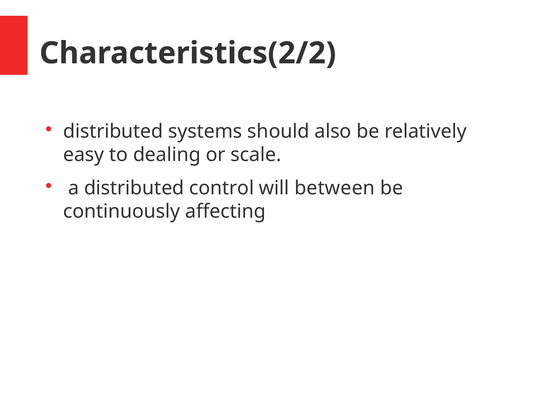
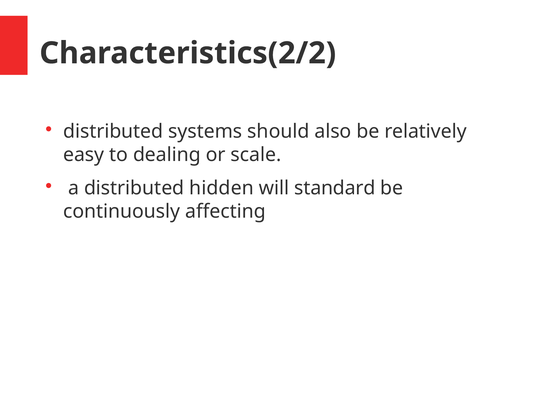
control: control -> hidden
between: between -> standard
